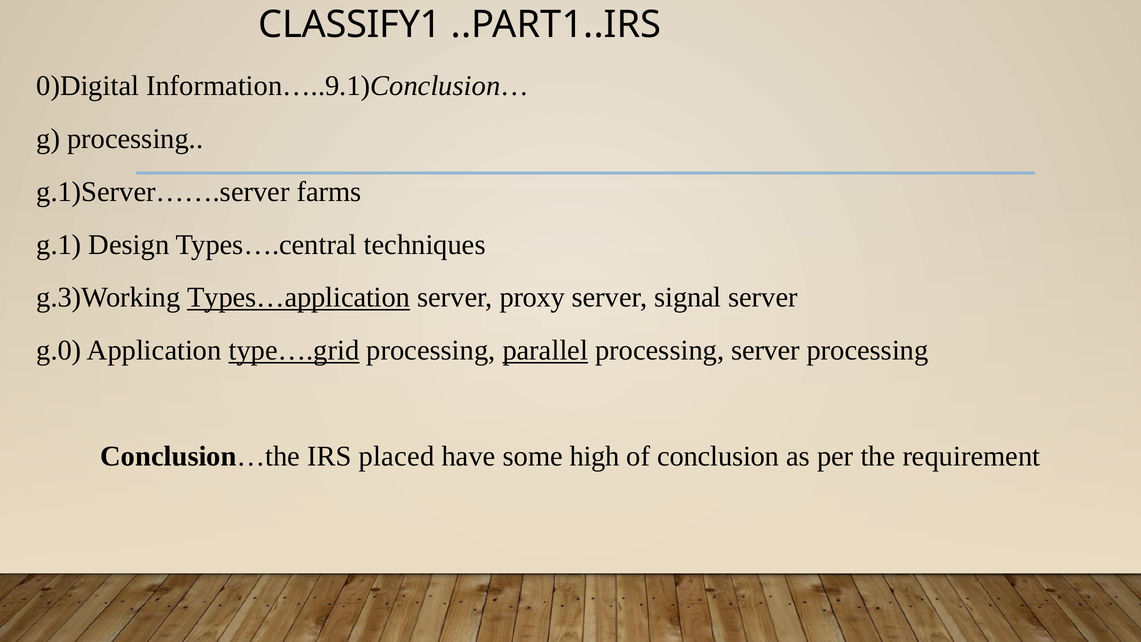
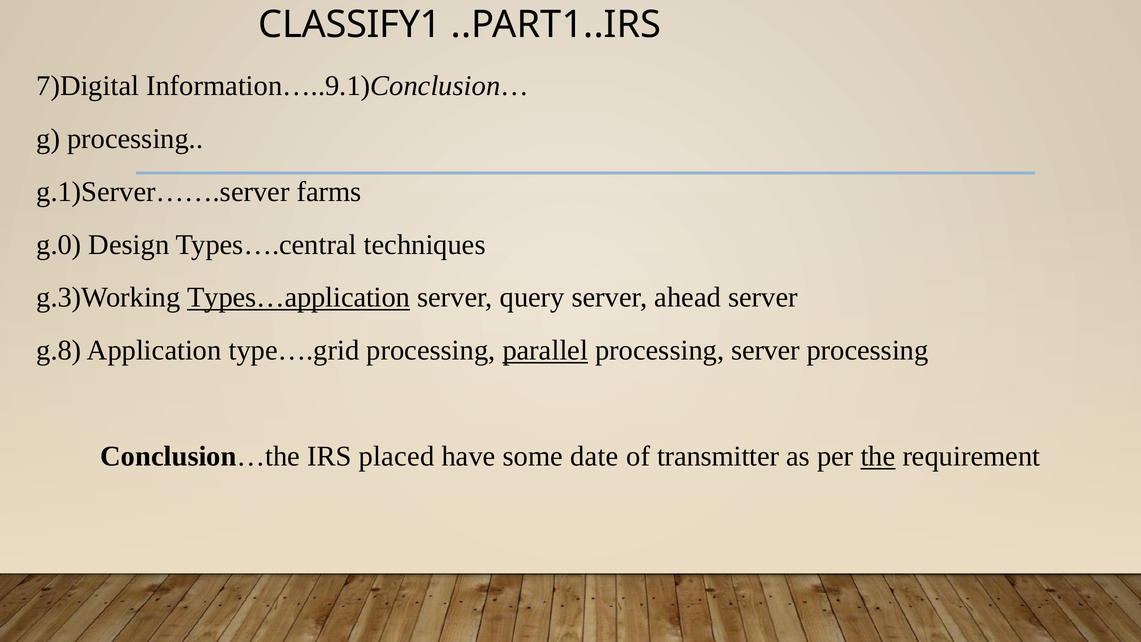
0)Digital: 0)Digital -> 7)Digital
g.1: g.1 -> g.0
proxy: proxy -> query
signal: signal -> ahead
g.0: g.0 -> g.8
type….grid underline: present -> none
high: high -> date
conclusion: conclusion -> transmitter
the underline: none -> present
